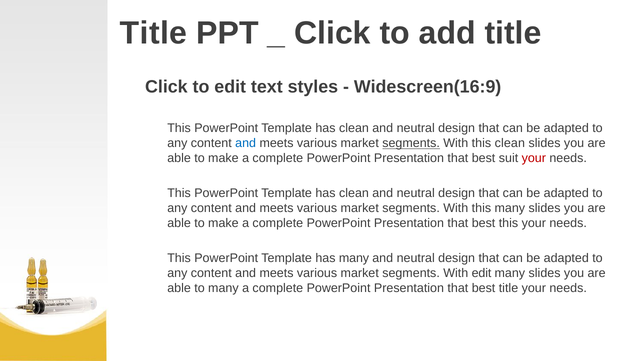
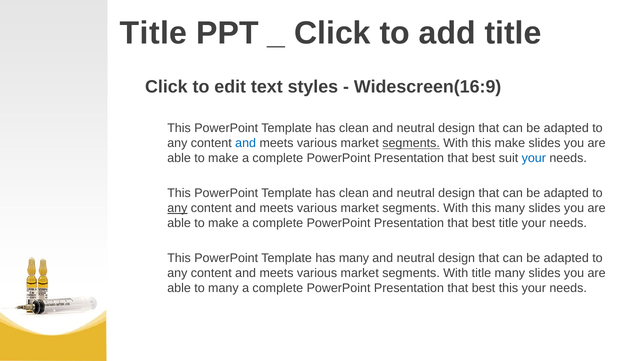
this clean: clean -> make
your at (534, 158) colour: red -> blue
any at (177, 208) underline: none -> present
best this: this -> title
With edit: edit -> title
best title: title -> this
